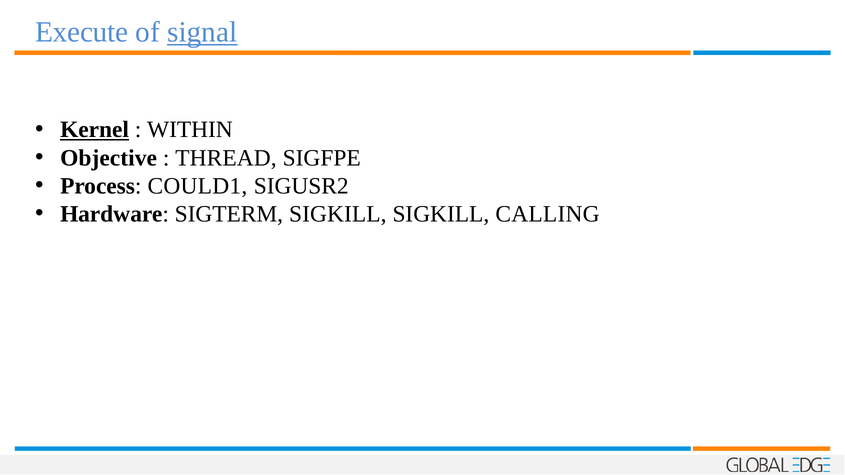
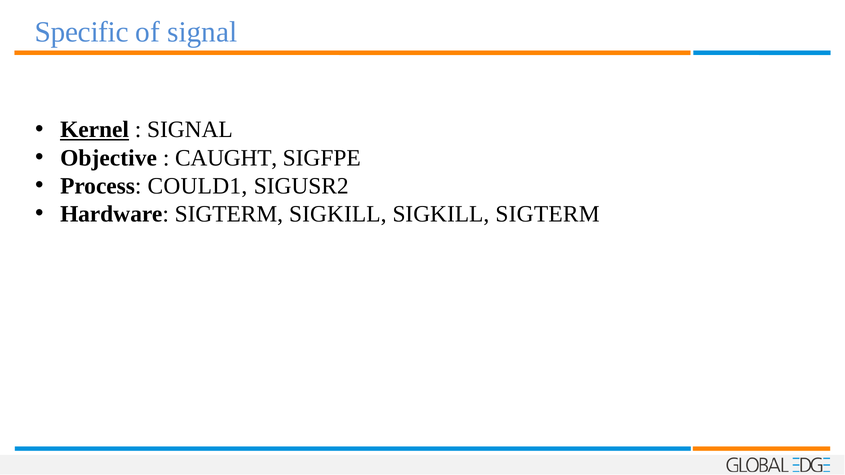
Execute: Execute -> Specific
signal at (202, 32) underline: present -> none
WITHIN at (190, 130): WITHIN -> SIGNAL
THREAD: THREAD -> CAUGHT
SIGKILL CALLING: CALLING -> SIGTERM
